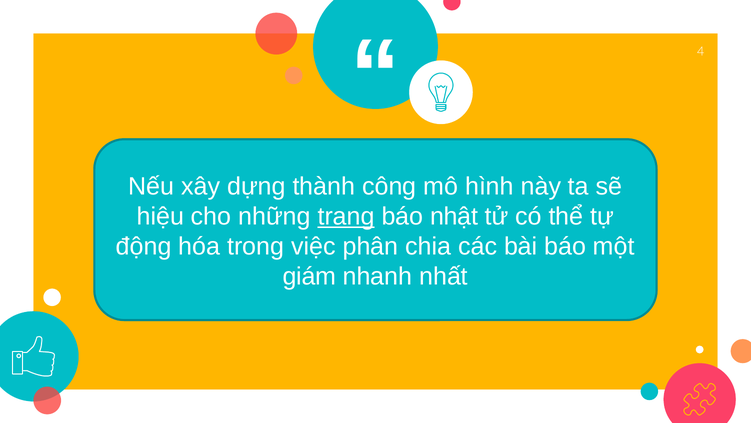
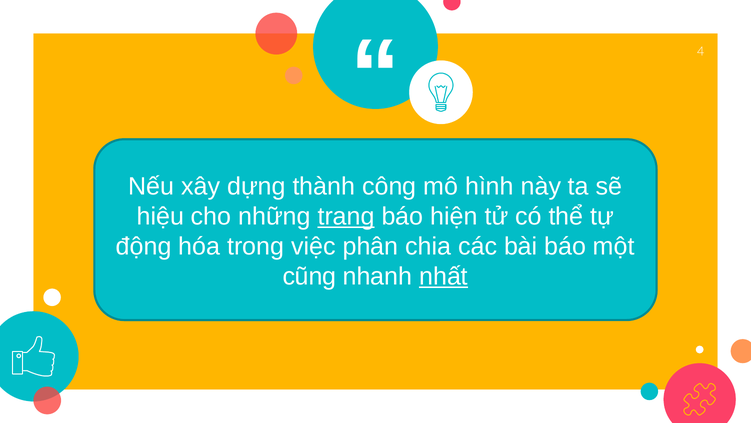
nhật: nhật -> hiện
giám: giám -> cũng
nhất underline: none -> present
